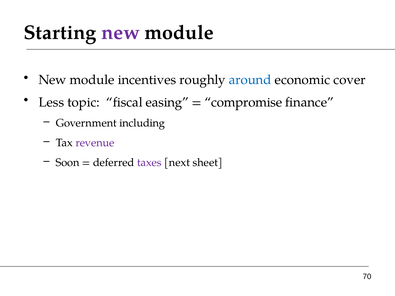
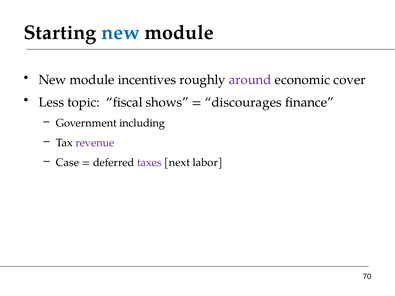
new at (121, 33) colour: purple -> blue
around colour: blue -> purple
easing: easing -> shows
compromise: compromise -> discourages
Soon: Soon -> Case
sheet: sheet -> labor
